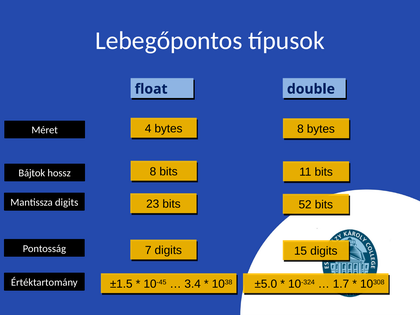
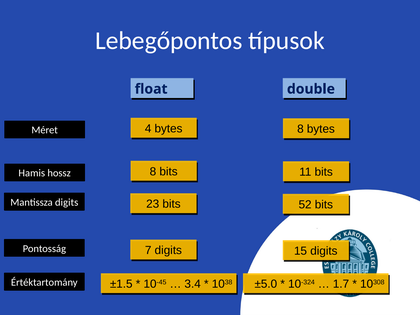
Bájtok: Bájtok -> Hamis
